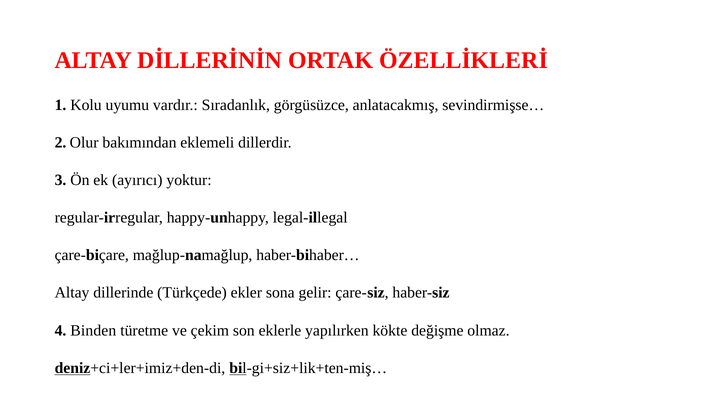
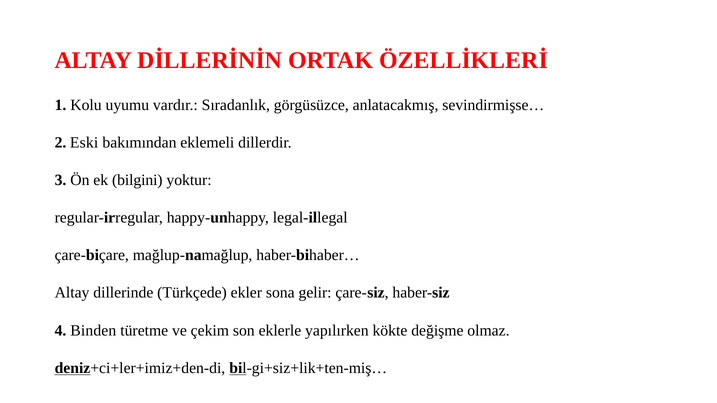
Olur: Olur -> Eski
ayırıcı: ayırıcı -> bilgini
